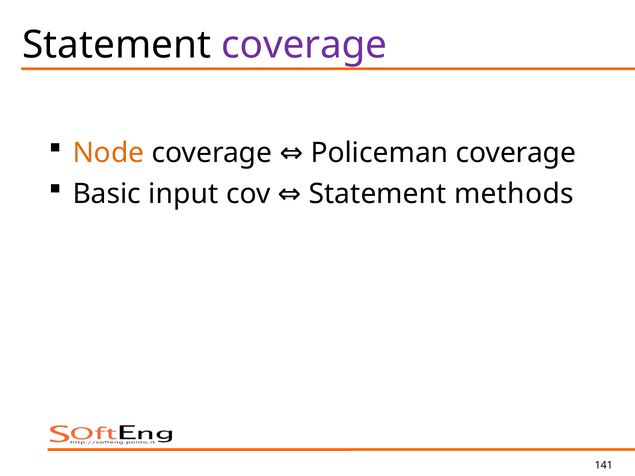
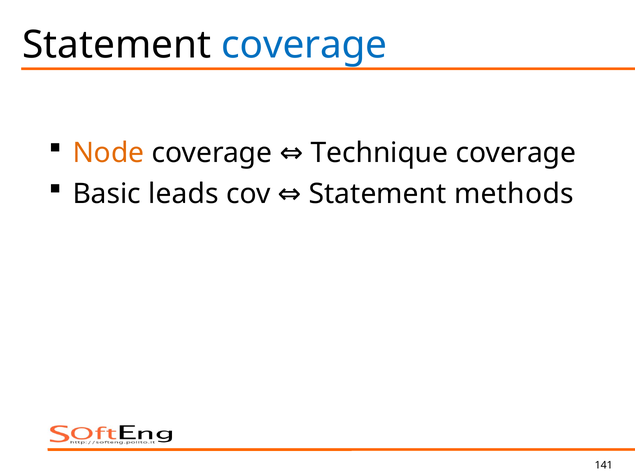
coverage at (304, 45) colour: purple -> blue
Policeman: Policeman -> Technique
input: input -> leads
